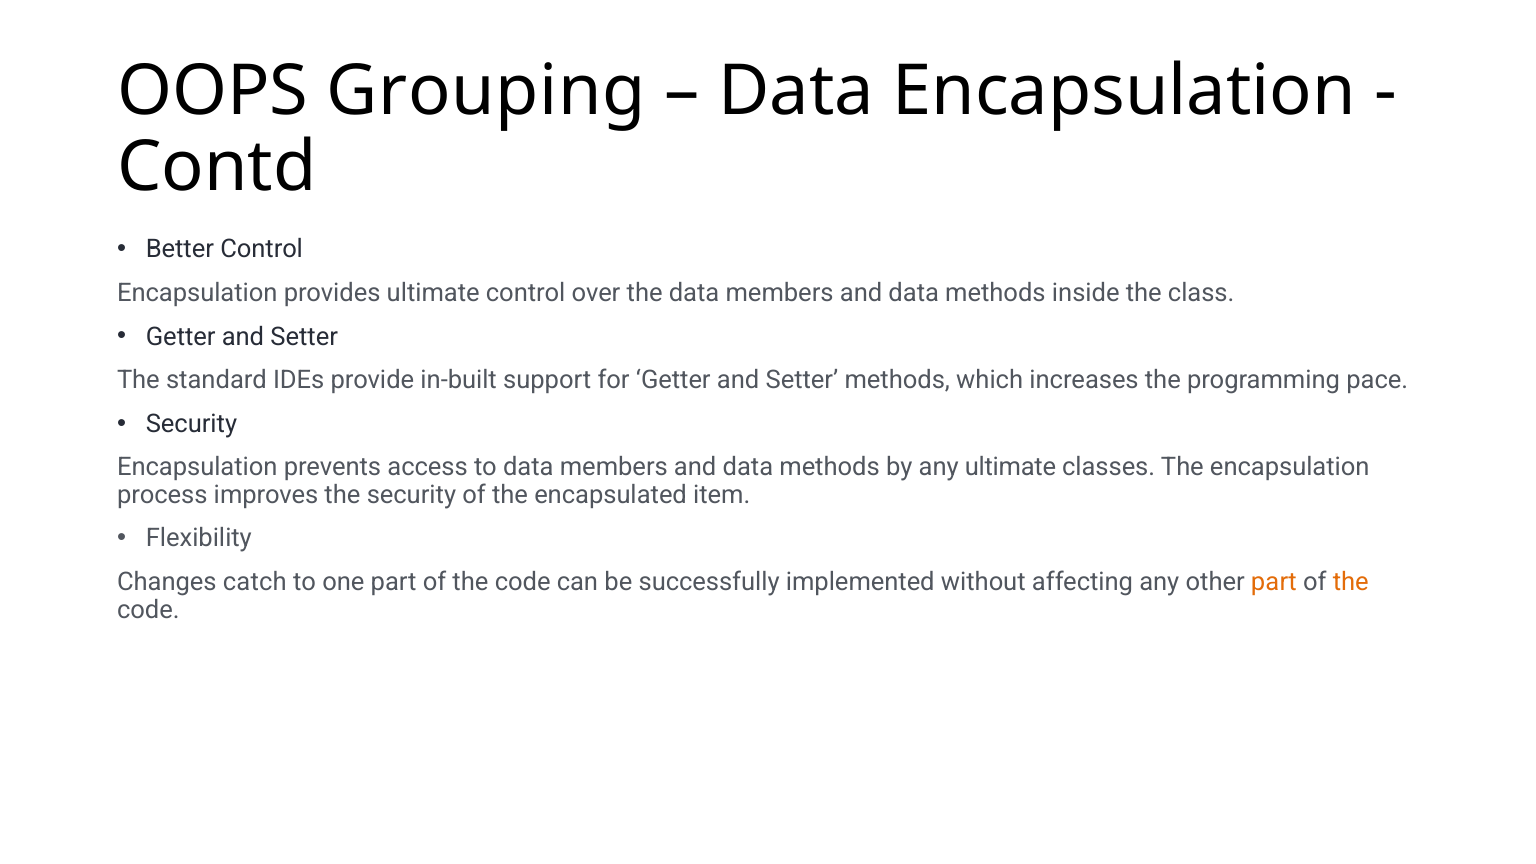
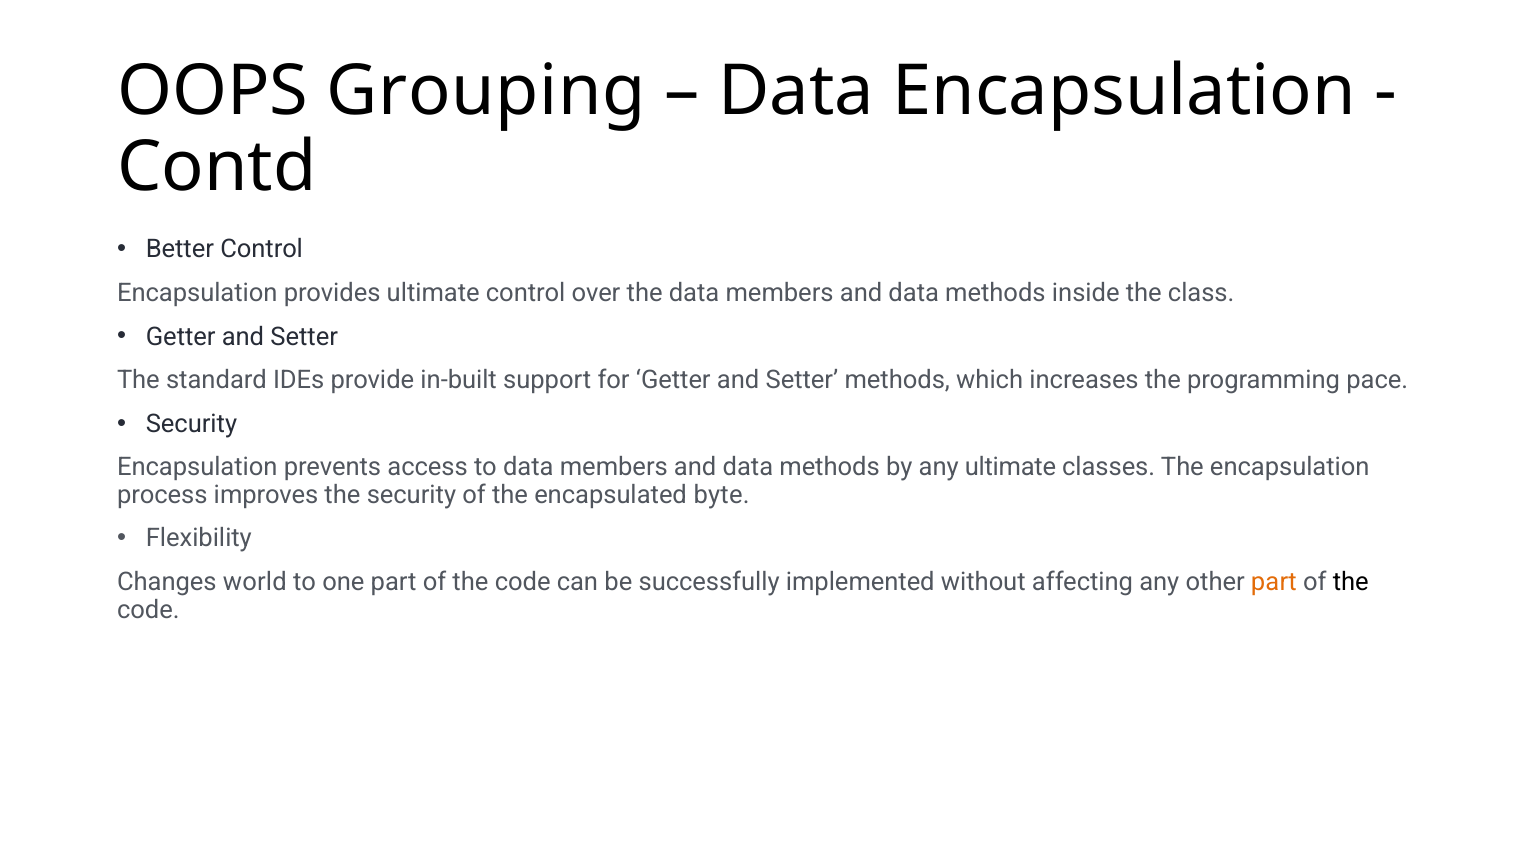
item: item -> byte
catch: catch -> world
the at (1351, 582) colour: orange -> black
